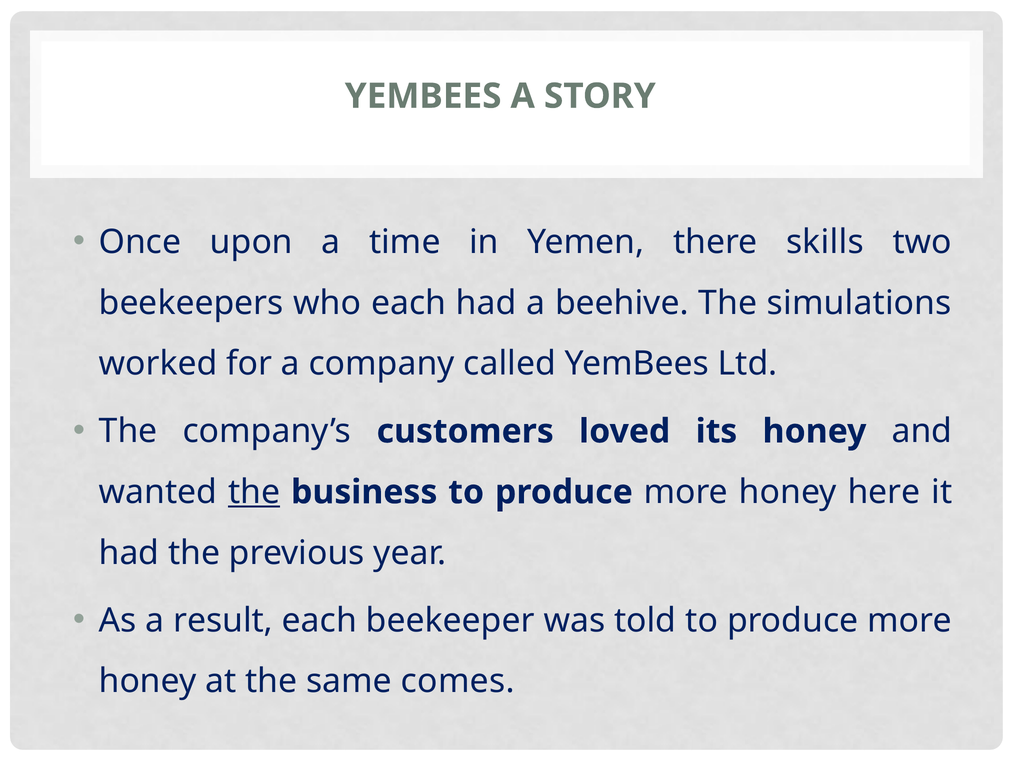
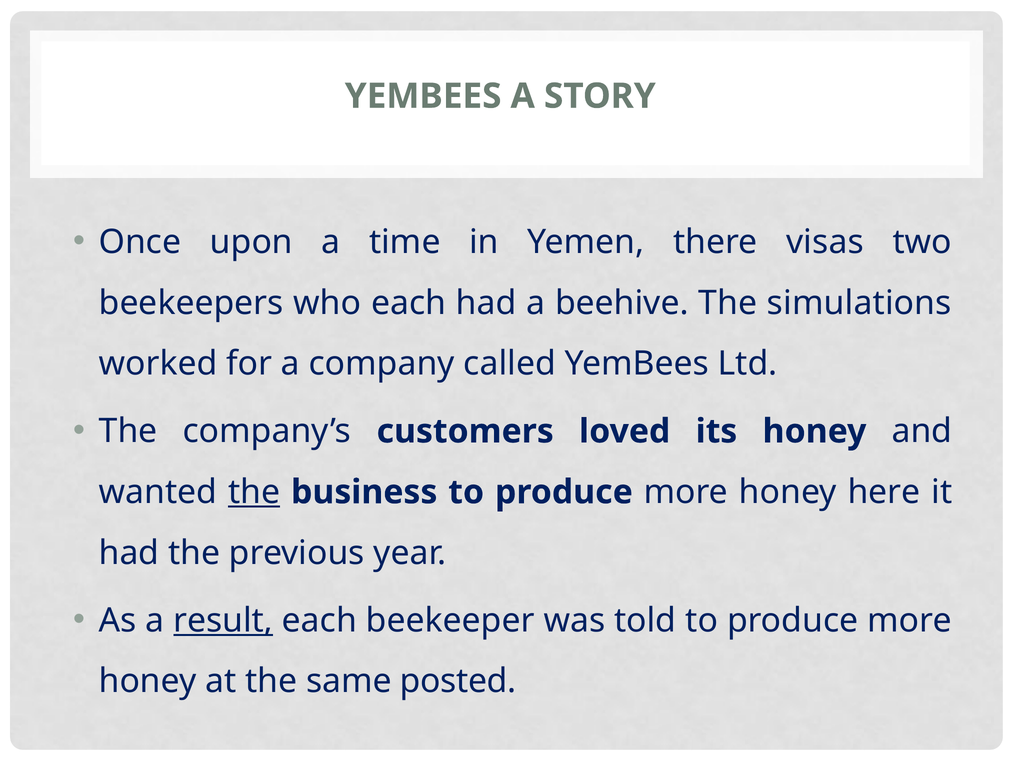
skills: skills -> visas
result underline: none -> present
comes: comes -> posted
